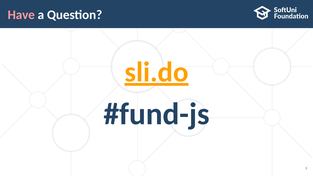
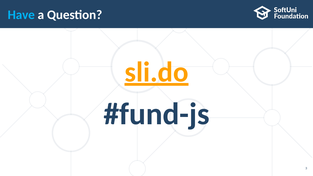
Have colour: pink -> light blue
